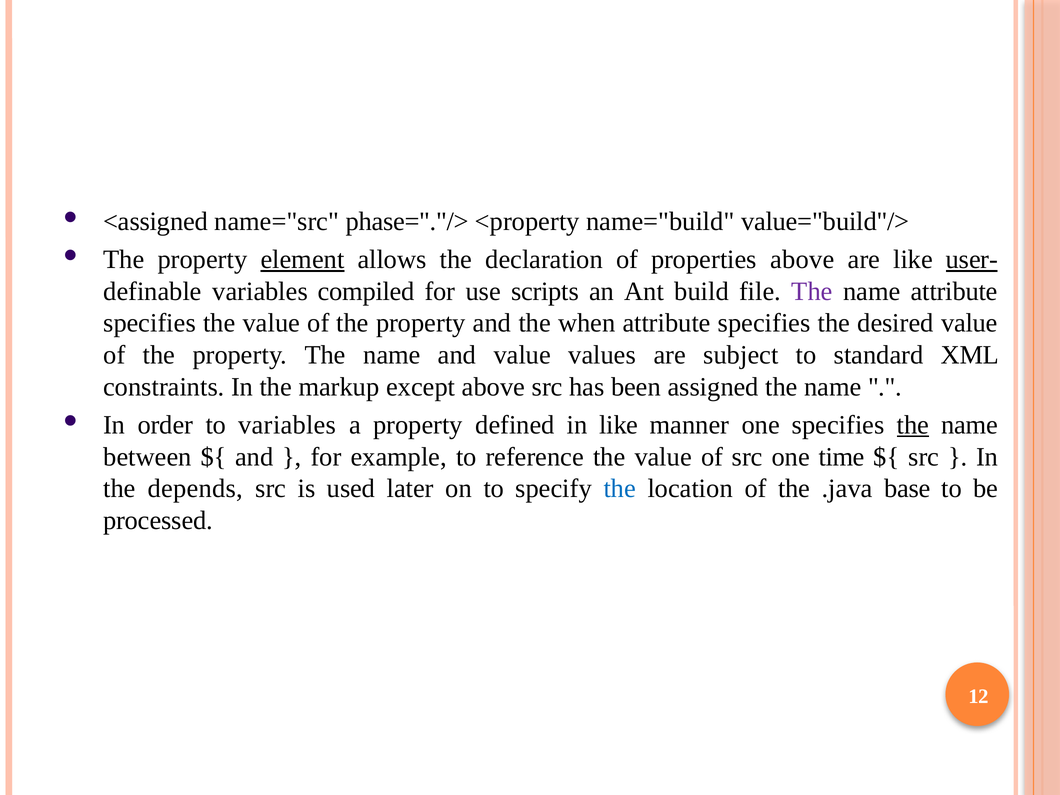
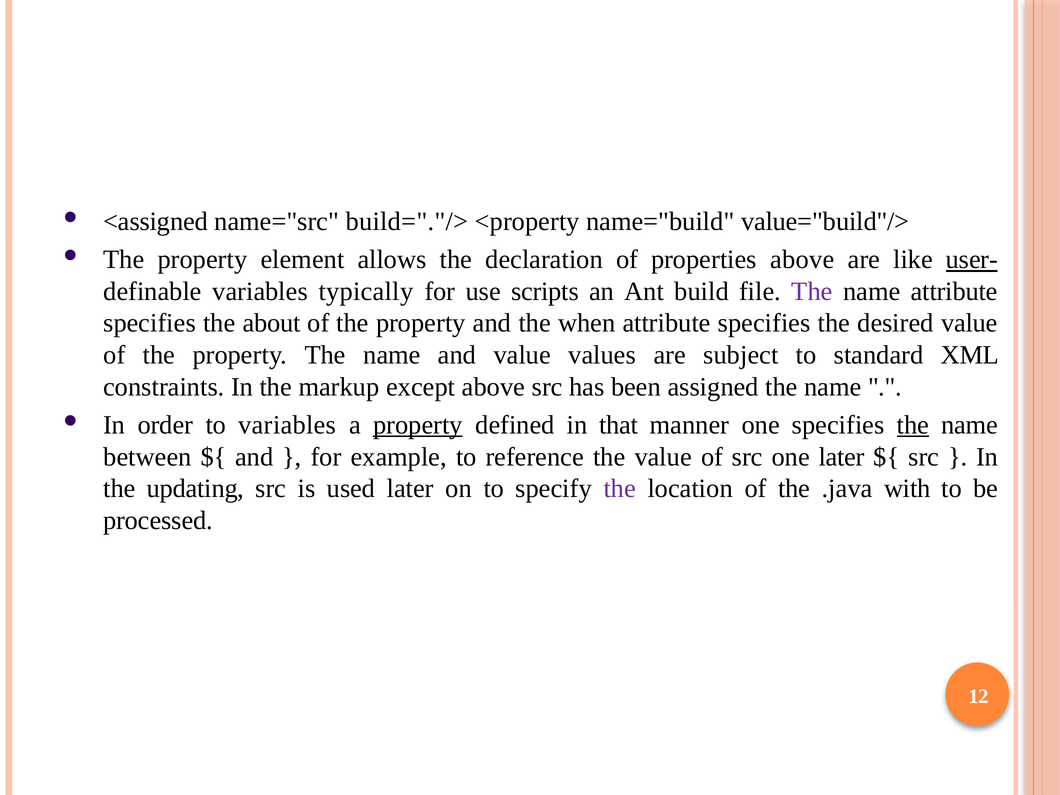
phase="."/>: phase="."/> -> build="."/>
element underline: present -> none
compiled: compiled -> typically
specifies the value: value -> about
property at (418, 425) underline: none -> present
in like: like -> that
one time: time -> later
depends: depends -> updating
the at (620, 489) colour: blue -> purple
base: base -> with
